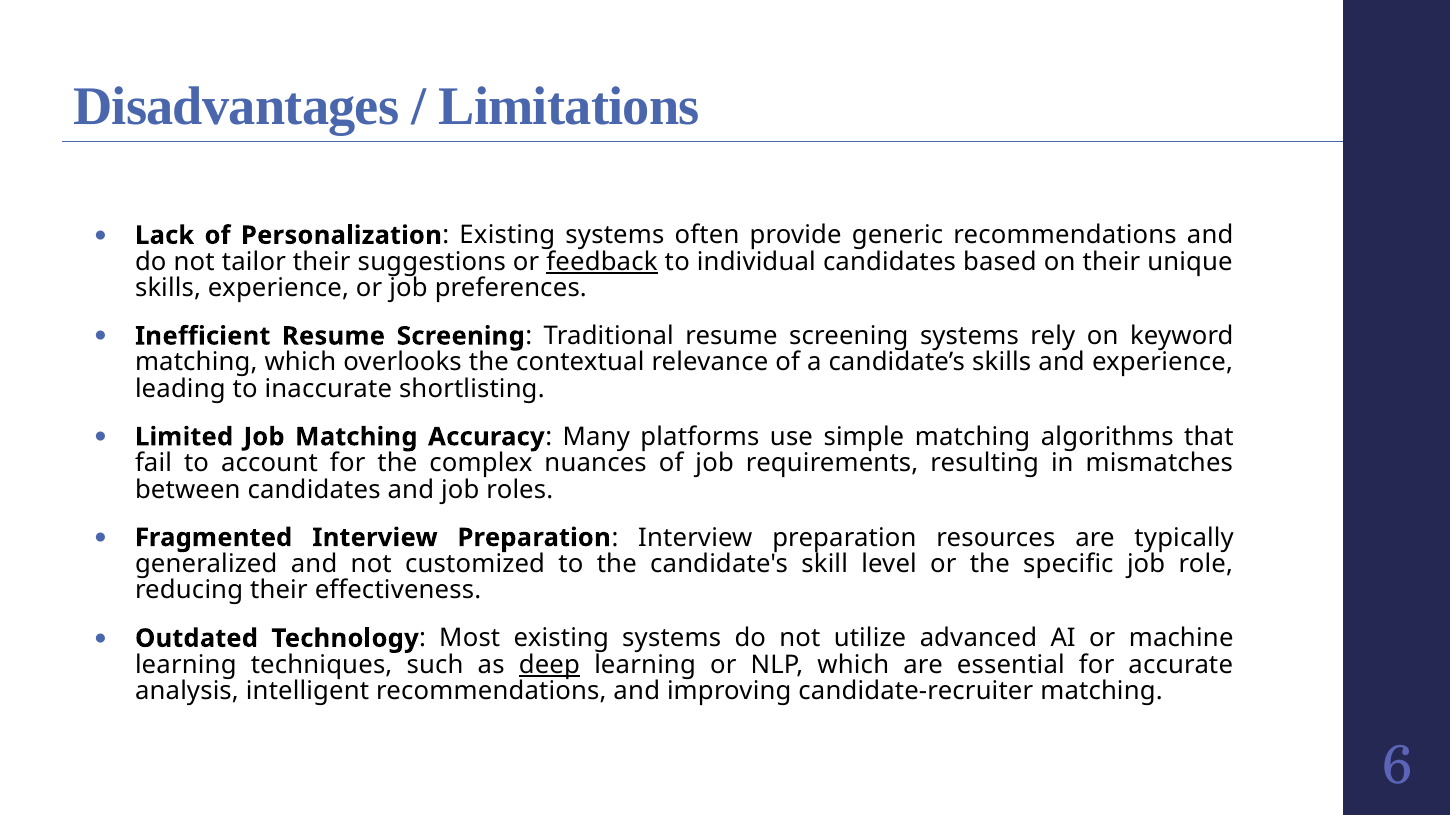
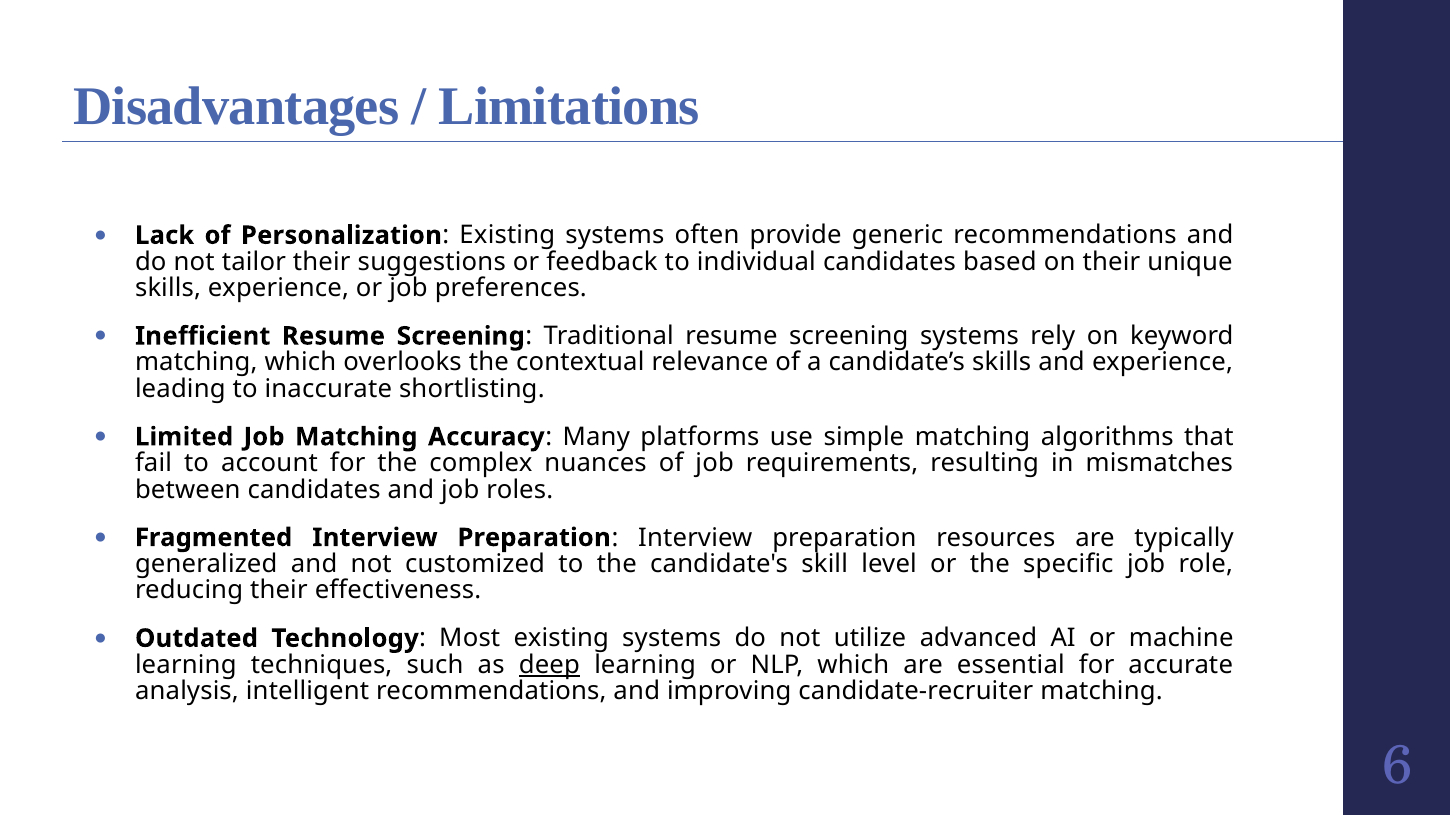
feedback underline: present -> none
